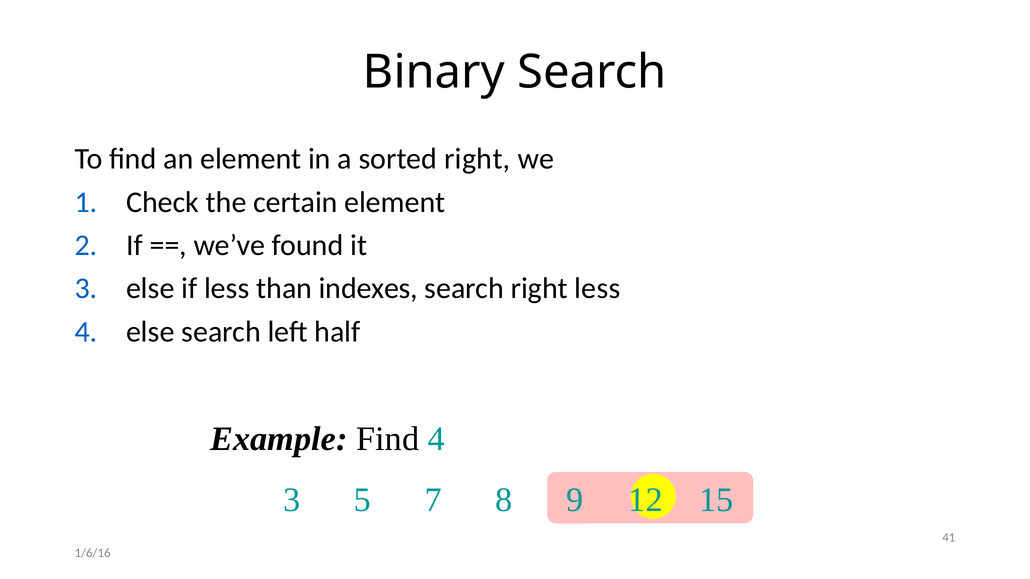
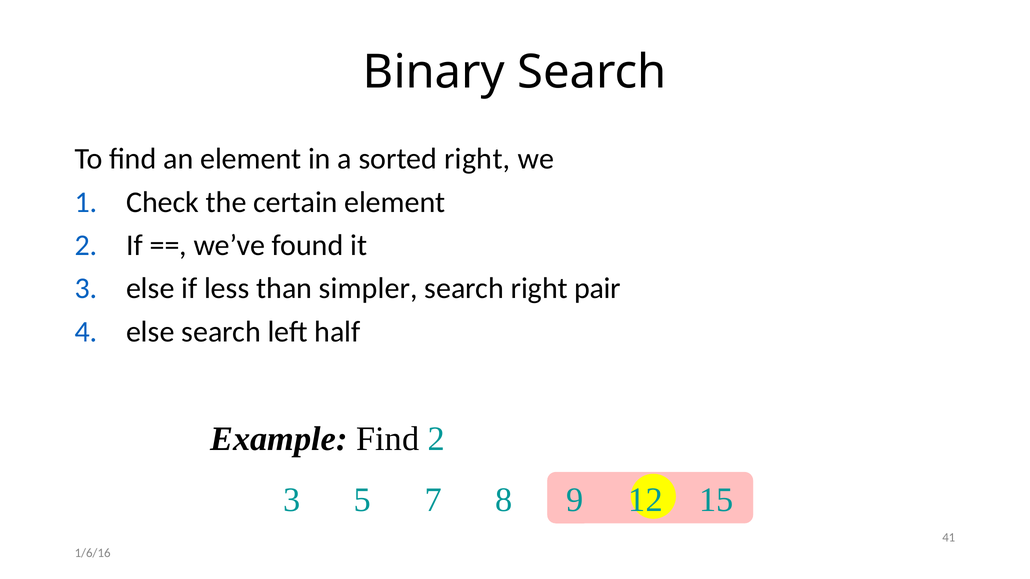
indexes: indexes -> simpler
right less: less -> pair
Find 4: 4 -> 2
